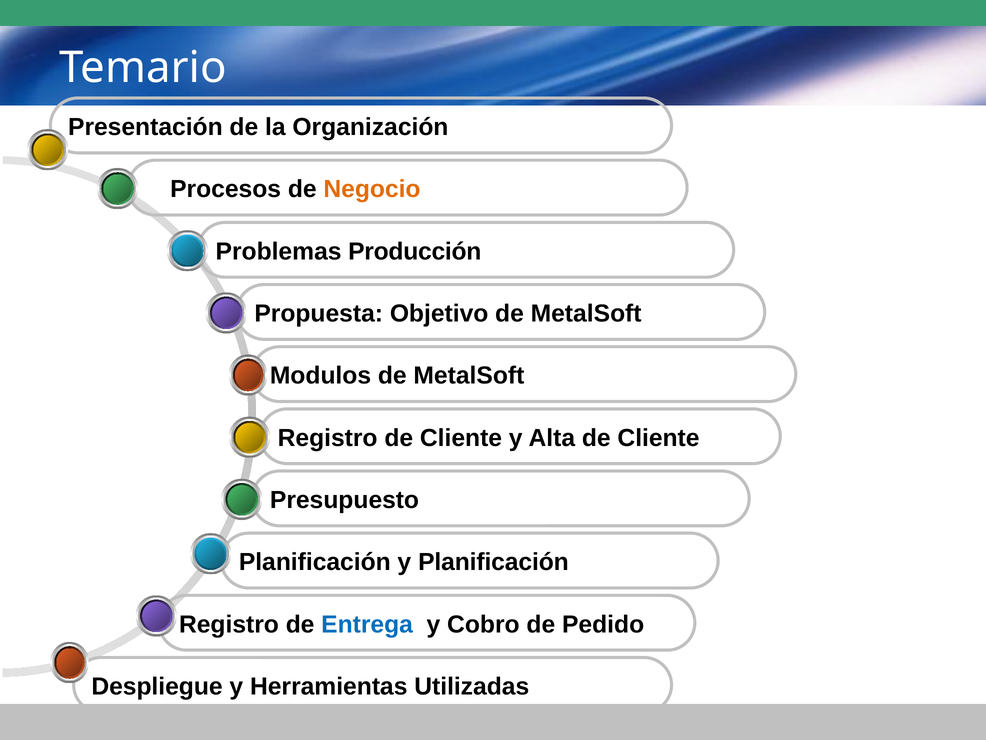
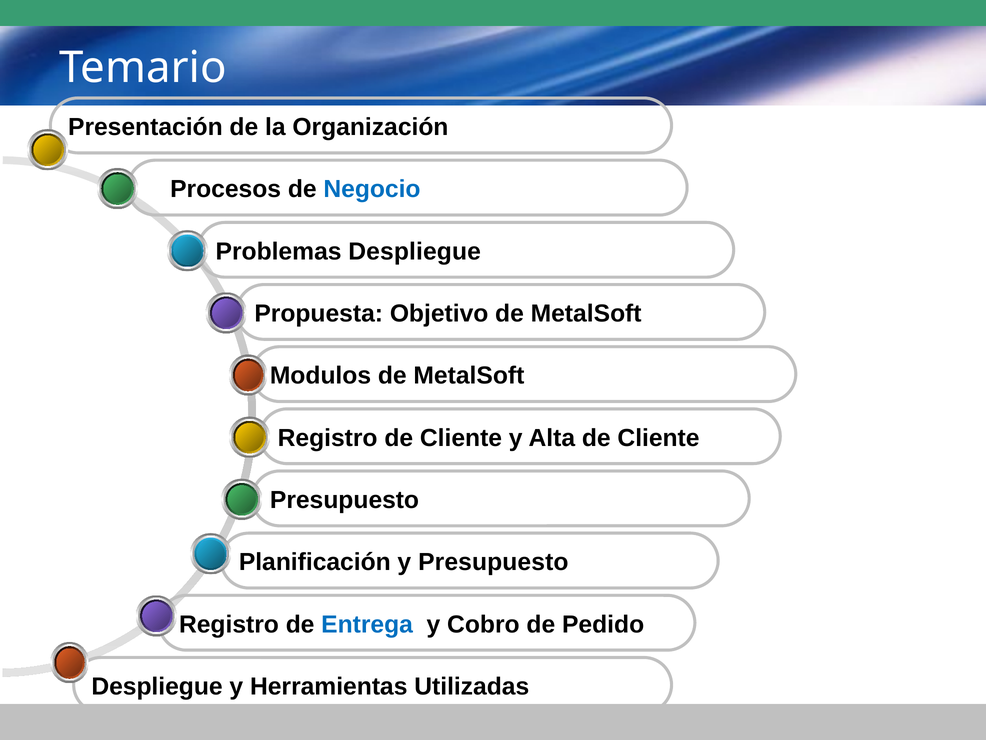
Negocio colour: orange -> blue
Producción at (415, 251): Producción -> Despliegue
y Planificación: Planificación -> Presupuesto
